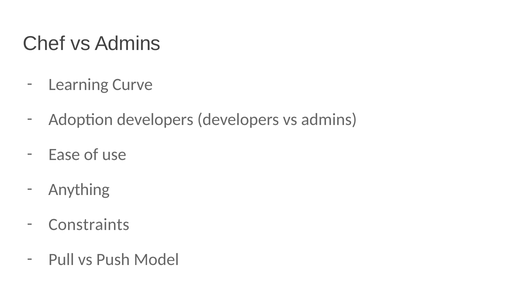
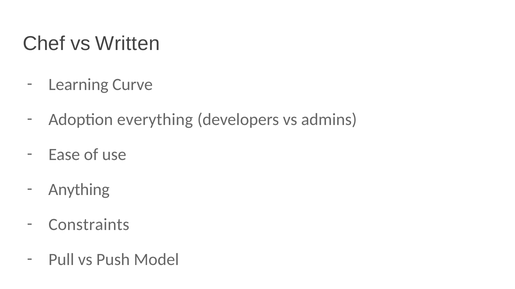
Chef vs Admins: Admins -> Written
Adoption developers: developers -> everything
